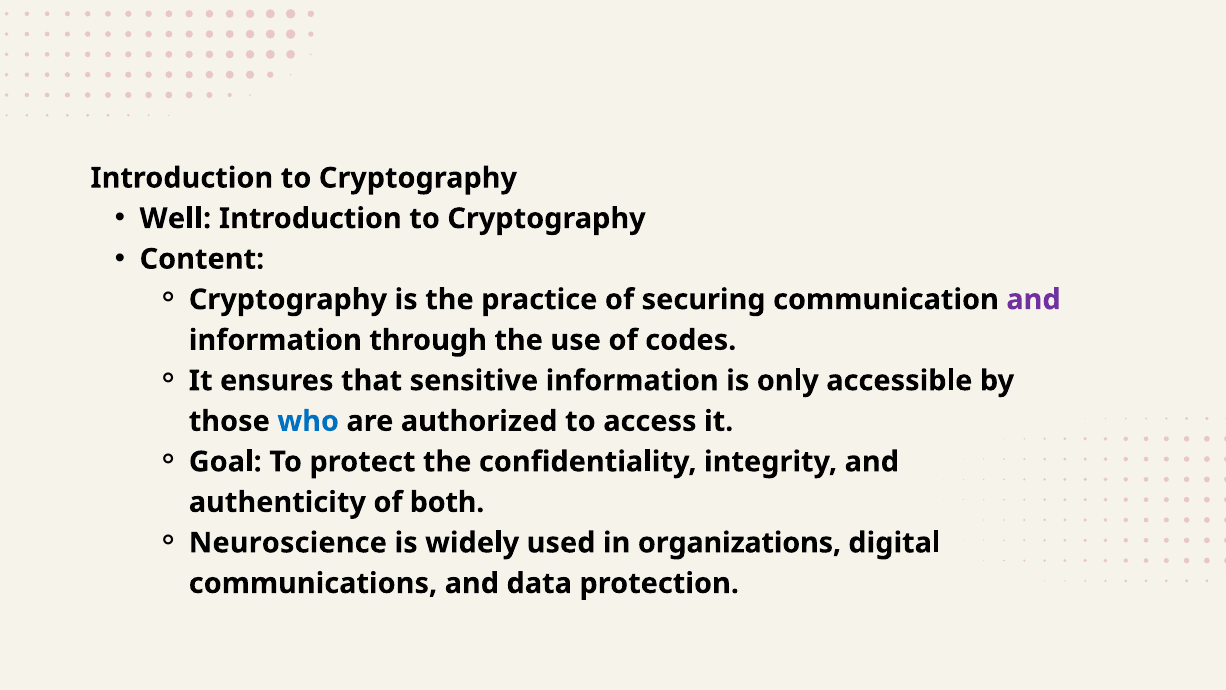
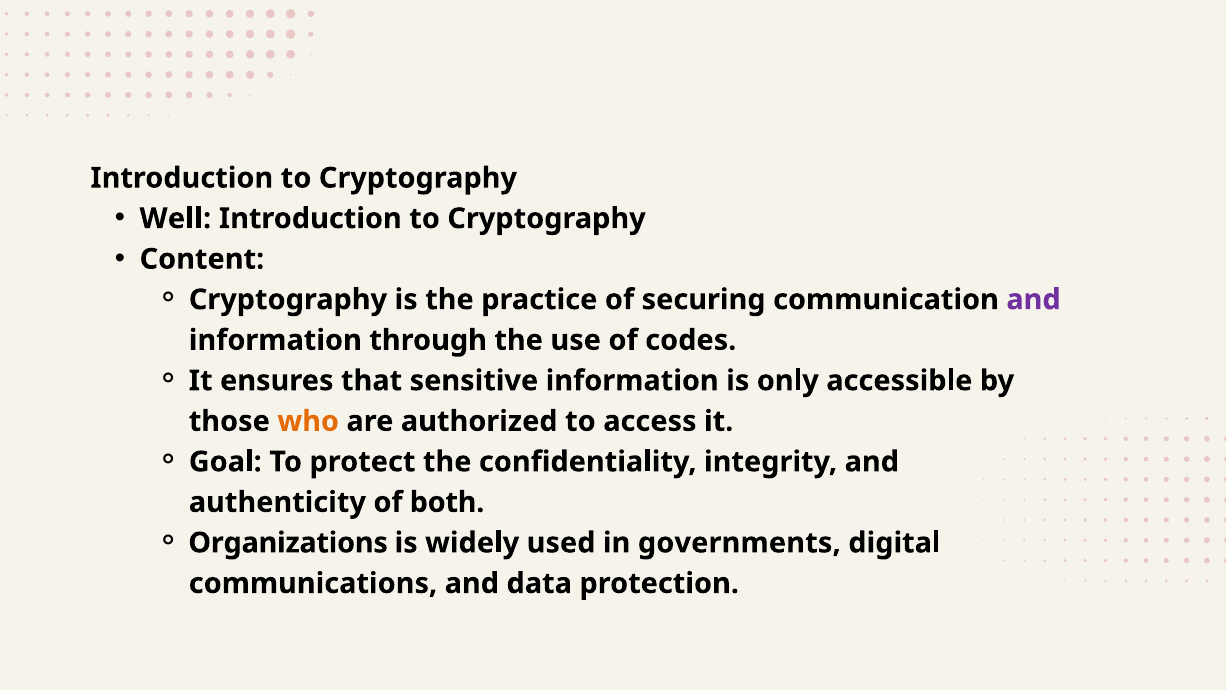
who colour: blue -> orange
Neuroscience: Neuroscience -> Organizations
organizations: organizations -> governments
